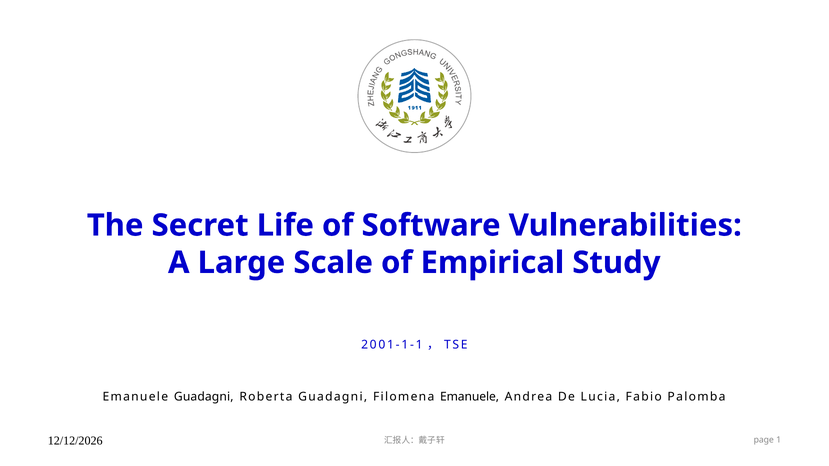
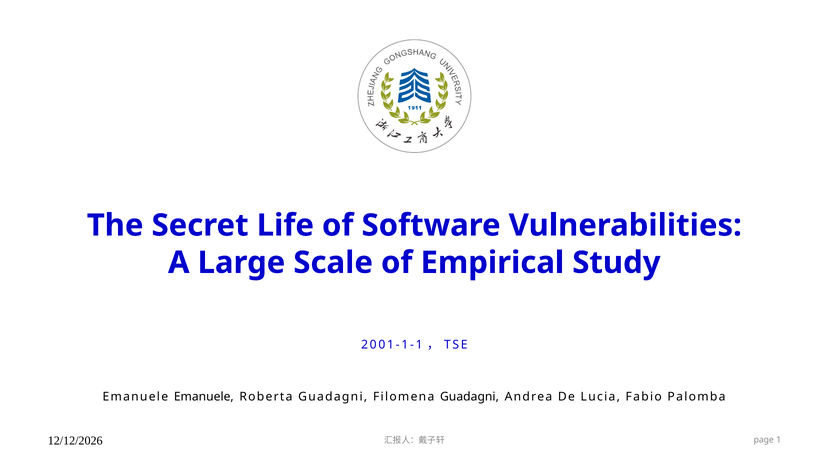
Emanuele Guadagni: Guadagni -> Emanuele
Filomena Emanuele: Emanuele -> Guadagni
